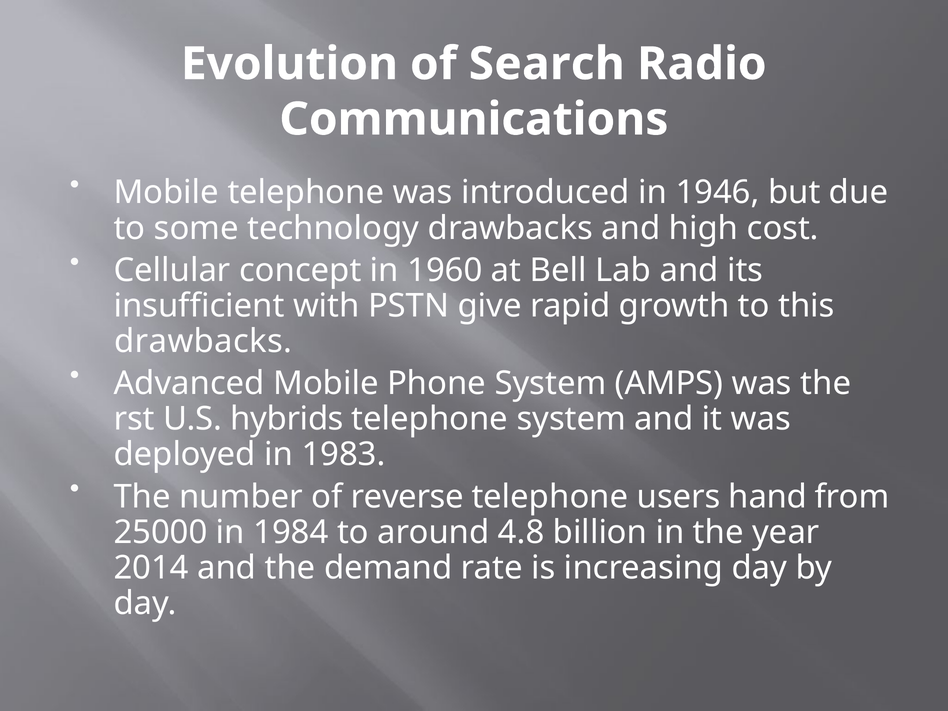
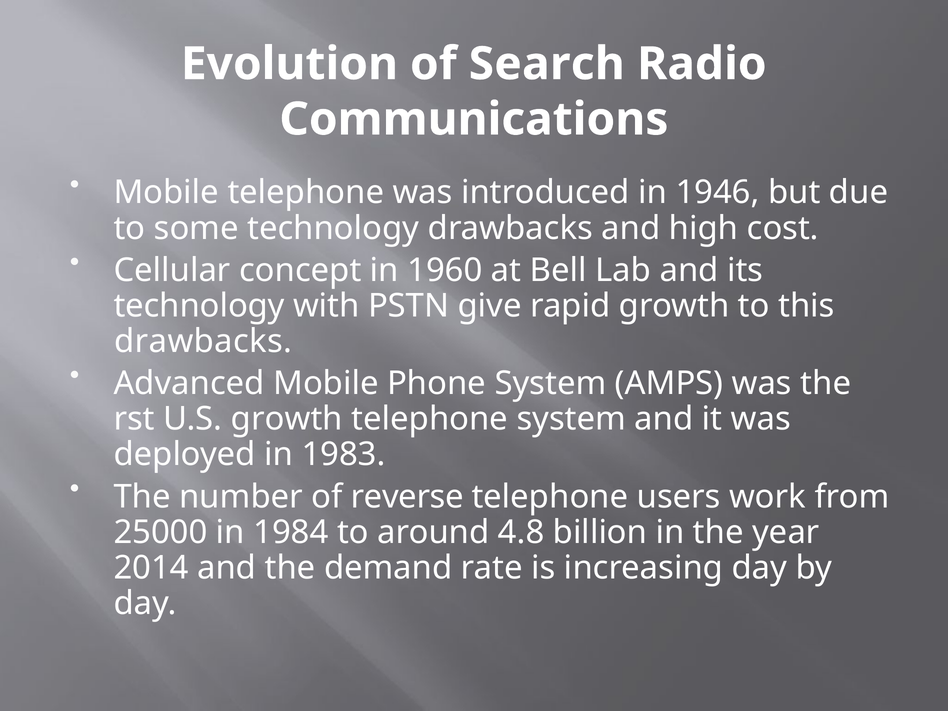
insufficient at (199, 306): insufficient -> technology
U.S hybrids: hybrids -> growth
hand: hand -> work
